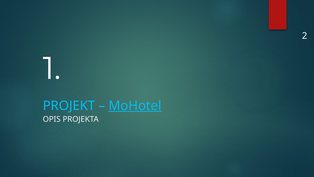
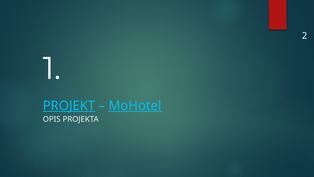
PROJEKT underline: none -> present
